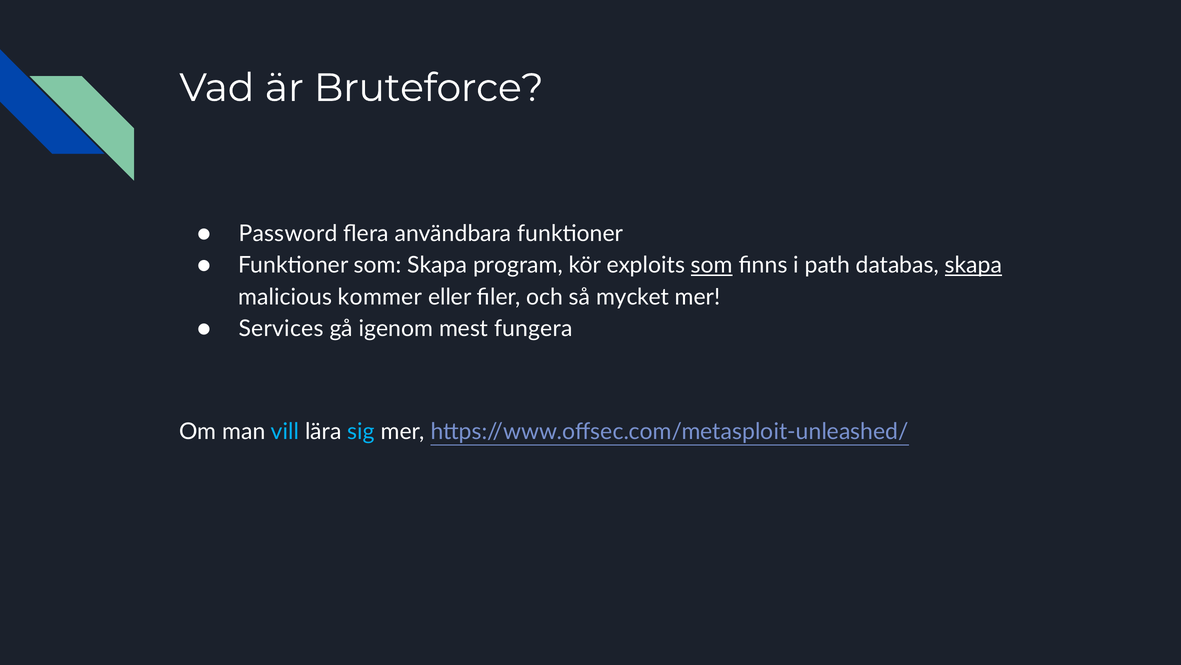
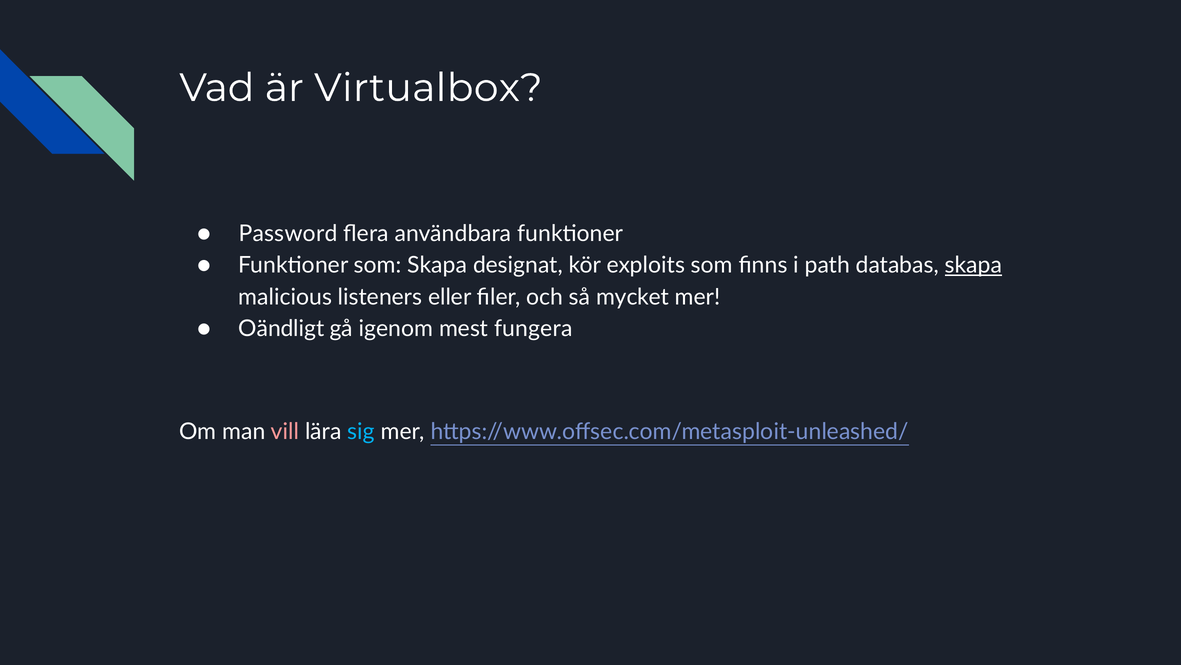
Bruteforce: Bruteforce -> Virtualbox
program: program -> designat
som at (712, 265) underline: present -> none
kommer: kommer -> listeners
Services: Services -> Oändligt
vill colour: light blue -> pink
